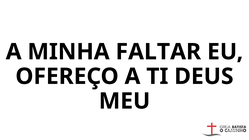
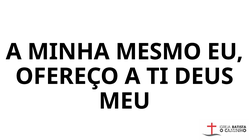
FALTAR: FALTAR -> MESMO
